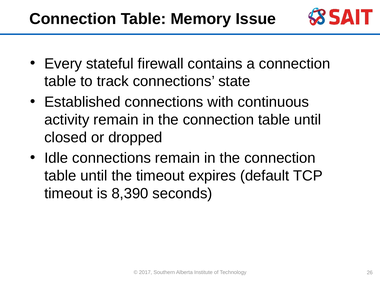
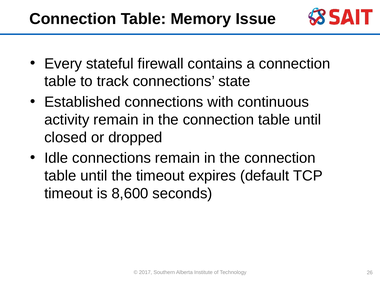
8,390: 8,390 -> 8,600
